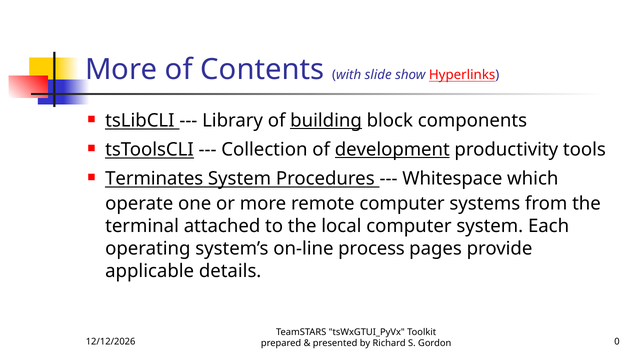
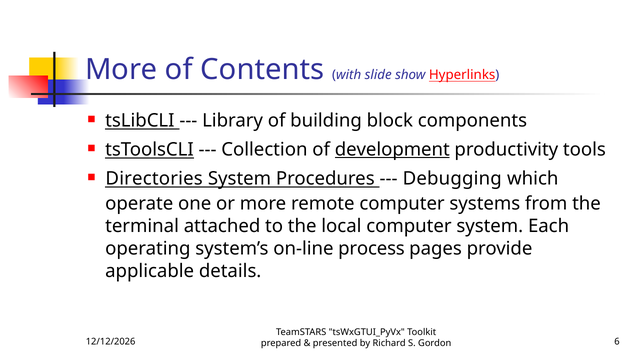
building underline: present -> none
Terminates: Terminates -> Directories
Whitespace: Whitespace -> Debugging
0: 0 -> 6
